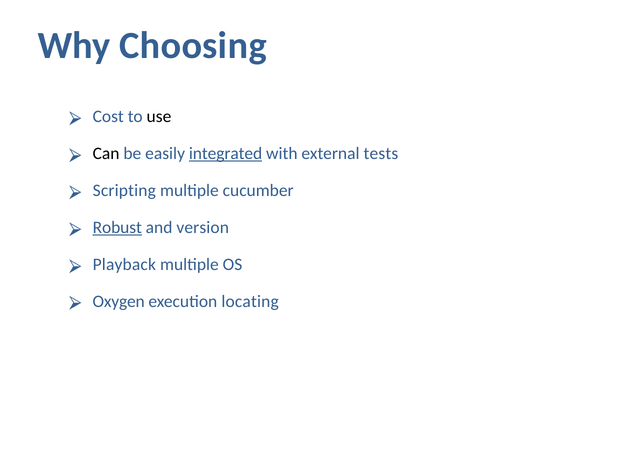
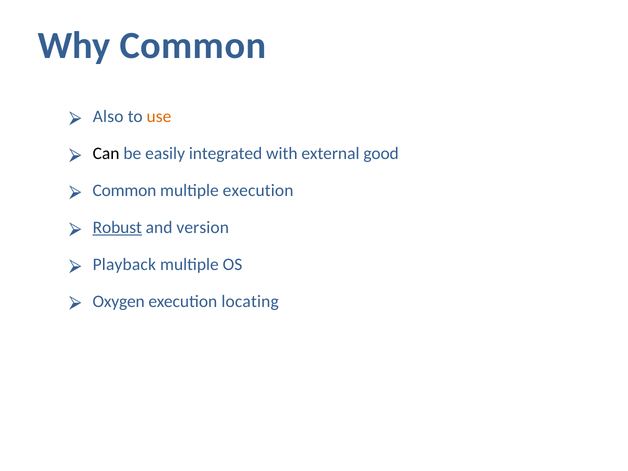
Why Choosing: Choosing -> Common
Cost: Cost -> Also
use colour: black -> orange
integrated underline: present -> none
tests: tests -> good
Scripting at (124, 190): Scripting -> Common
multiple cucumber: cucumber -> execution
